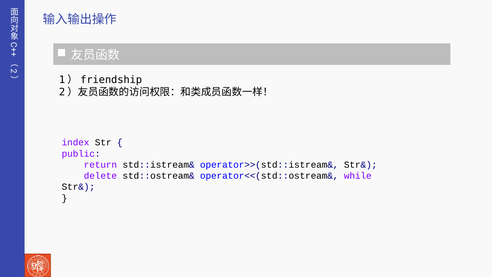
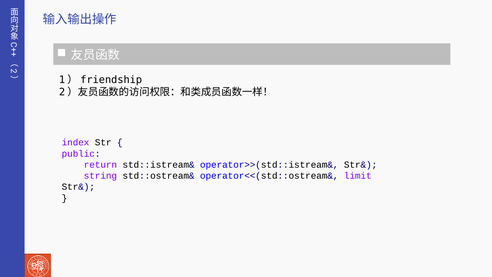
delete: delete -> string
while: while -> limit
